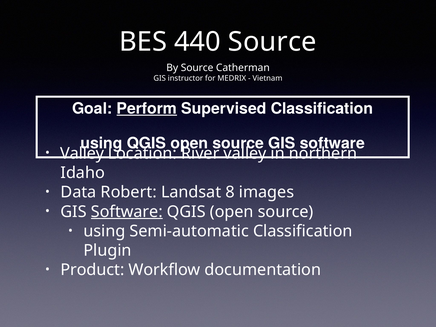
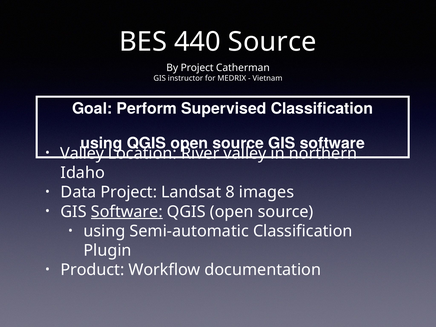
By Source: Source -> Project
Perform underline: present -> none
Data Robert: Robert -> Project
